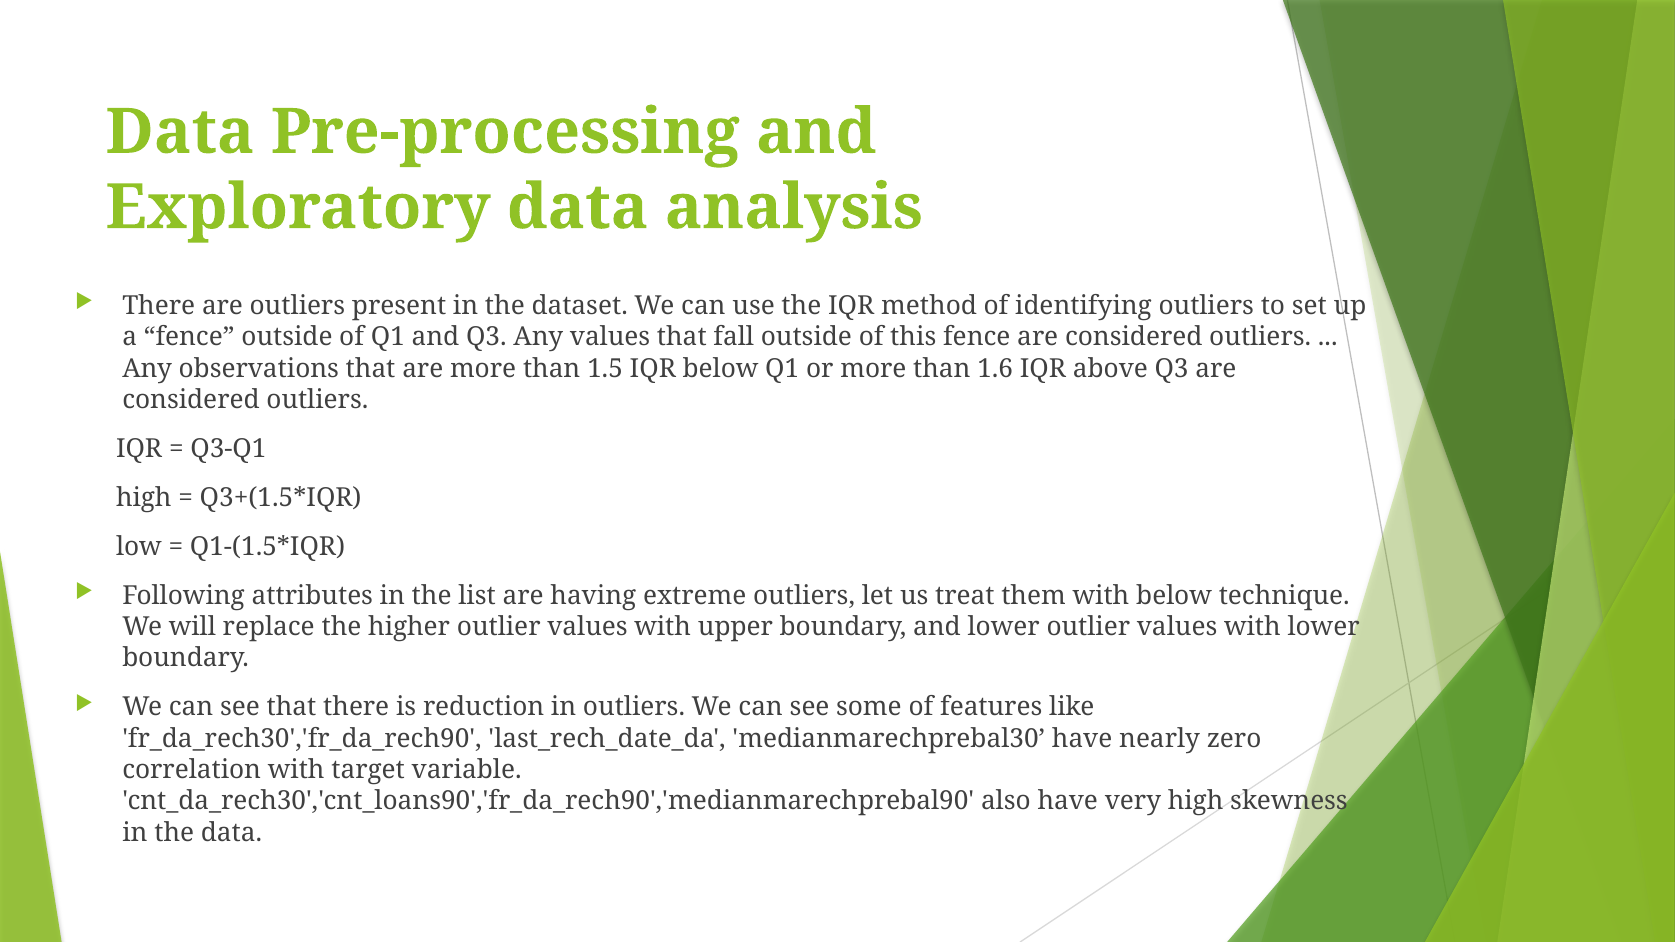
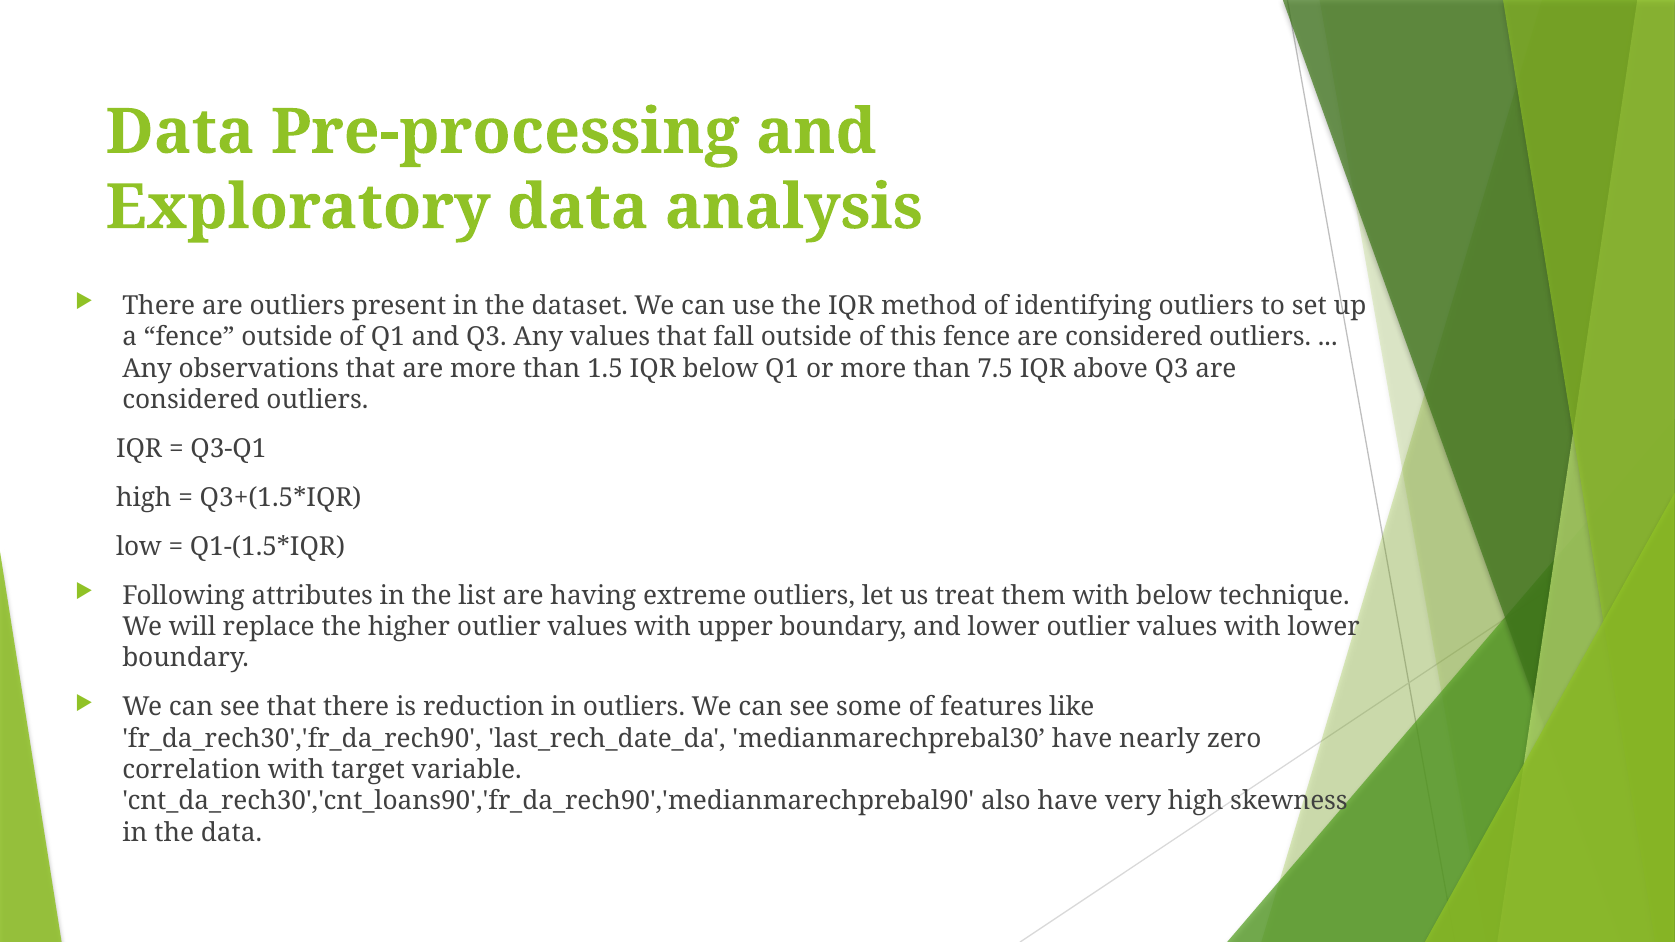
1.6: 1.6 -> 7.5
